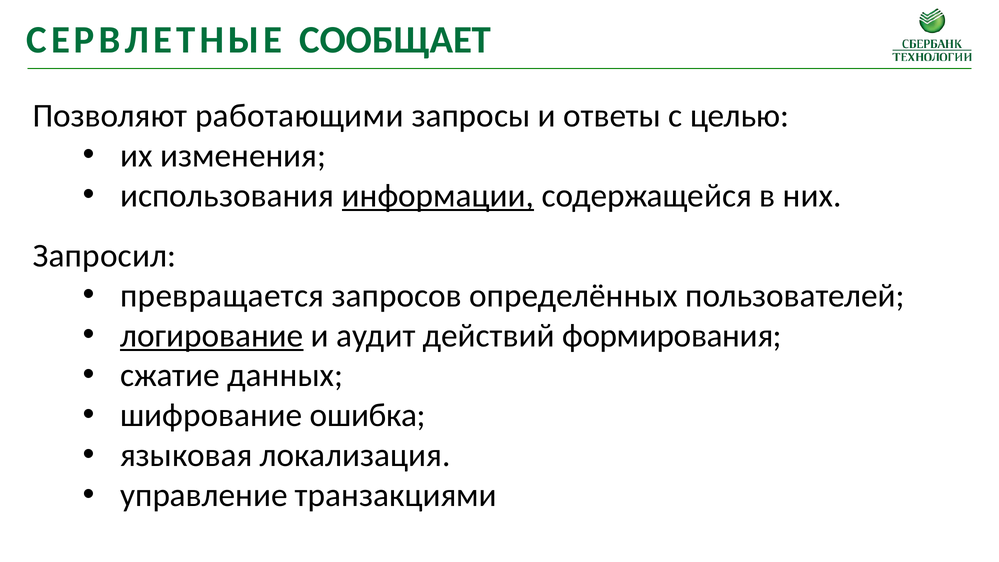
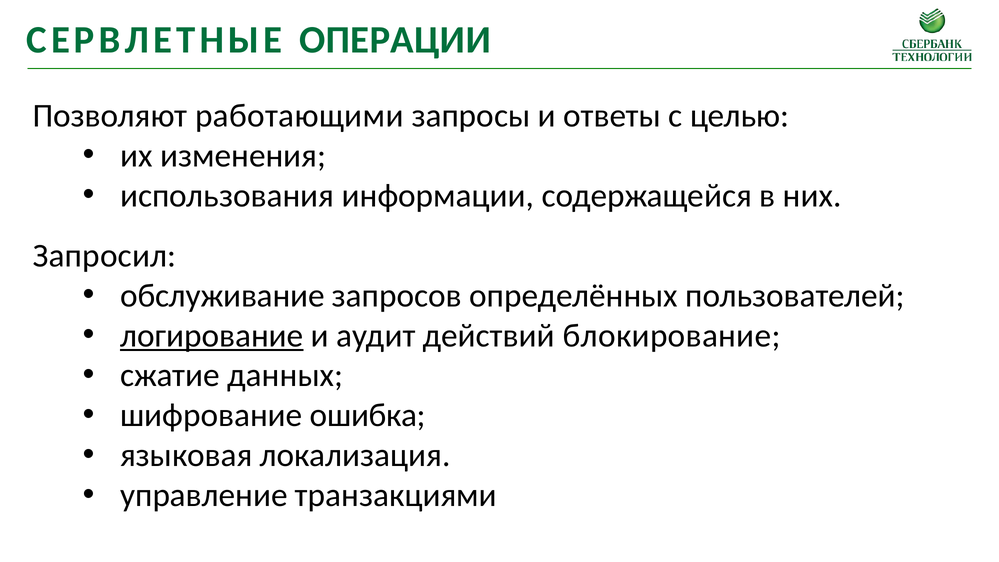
СООБЩАЕТ: СООБЩАЕТ -> ОПЕРАЦИИ
информации underline: present -> none
превращается: превращается -> обслуживание
формирования: формирования -> блокирование
